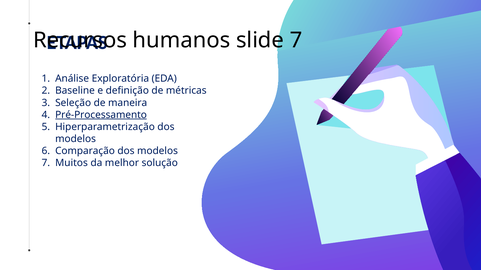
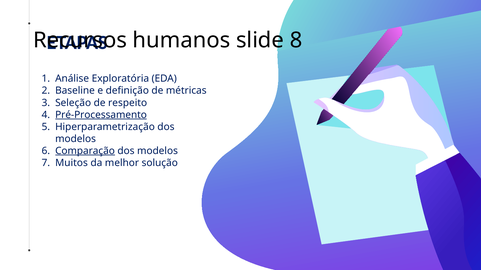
slide 7: 7 -> 8
maneira: maneira -> respeito
Comparação underline: none -> present
